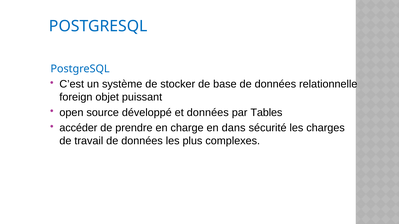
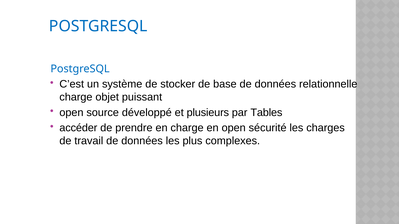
foreign at (76, 97): foreign -> charge
et données: données -> plusieurs
en dans: dans -> open
